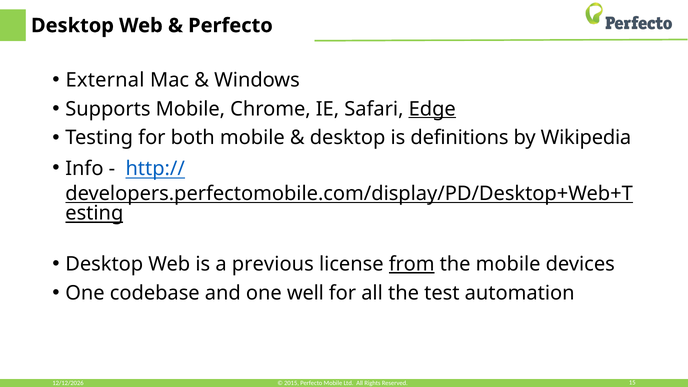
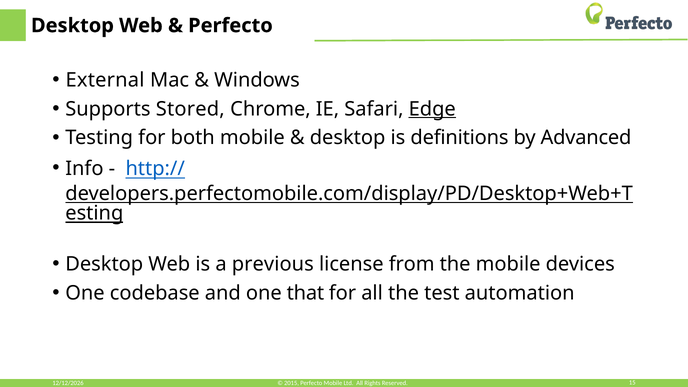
Supports Mobile: Mobile -> Stored
Wikipedia: Wikipedia -> Advanced
from underline: present -> none
well: well -> that
